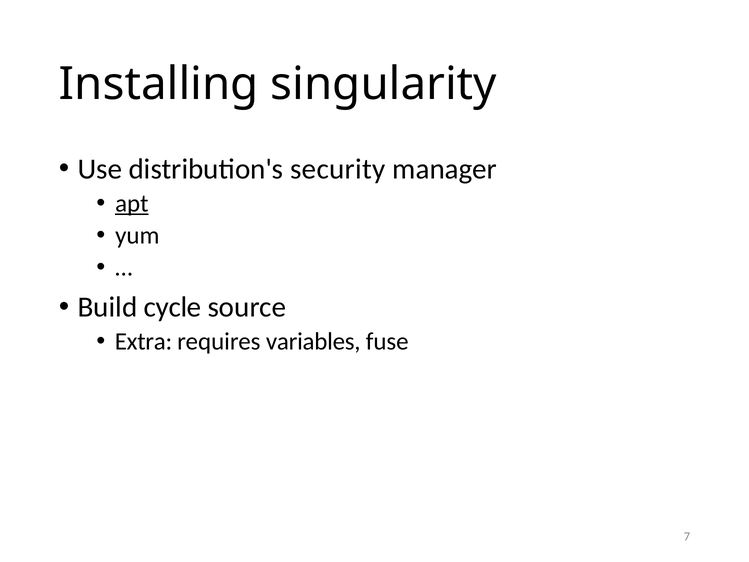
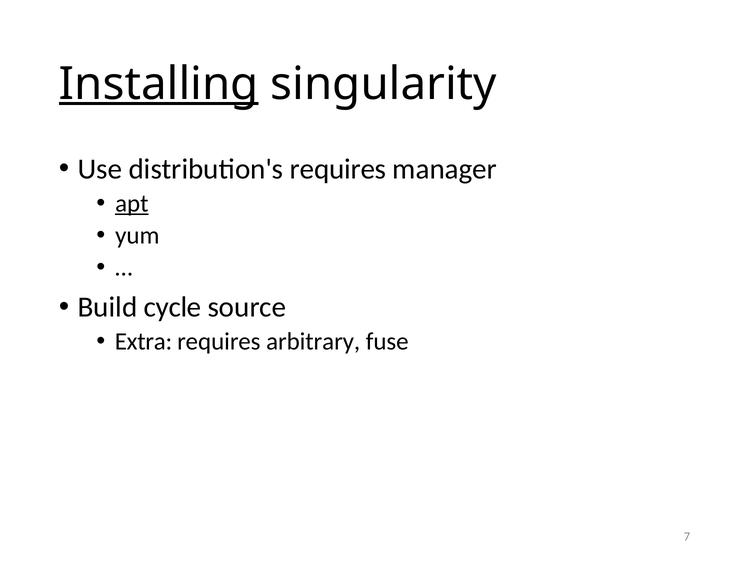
Installing underline: none -> present
distribution's security: security -> requires
variables: variables -> arbitrary
